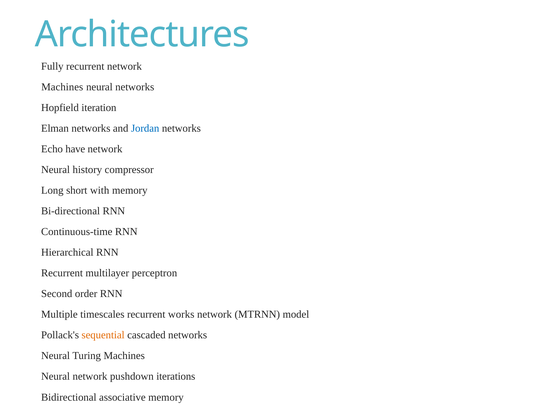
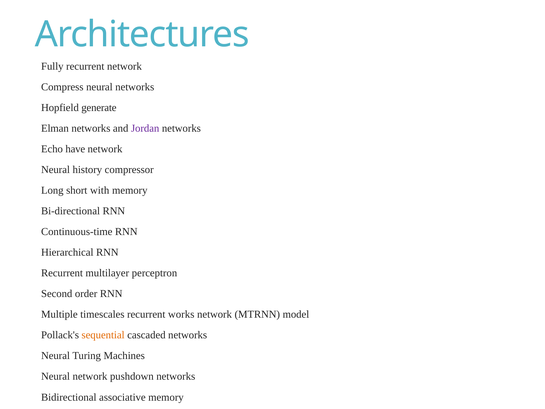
Machines at (62, 87): Machines -> Compress
iteration: iteration -> generate
Jordan colour: blue -> purple
pushdown iterations: iterations -> networks
